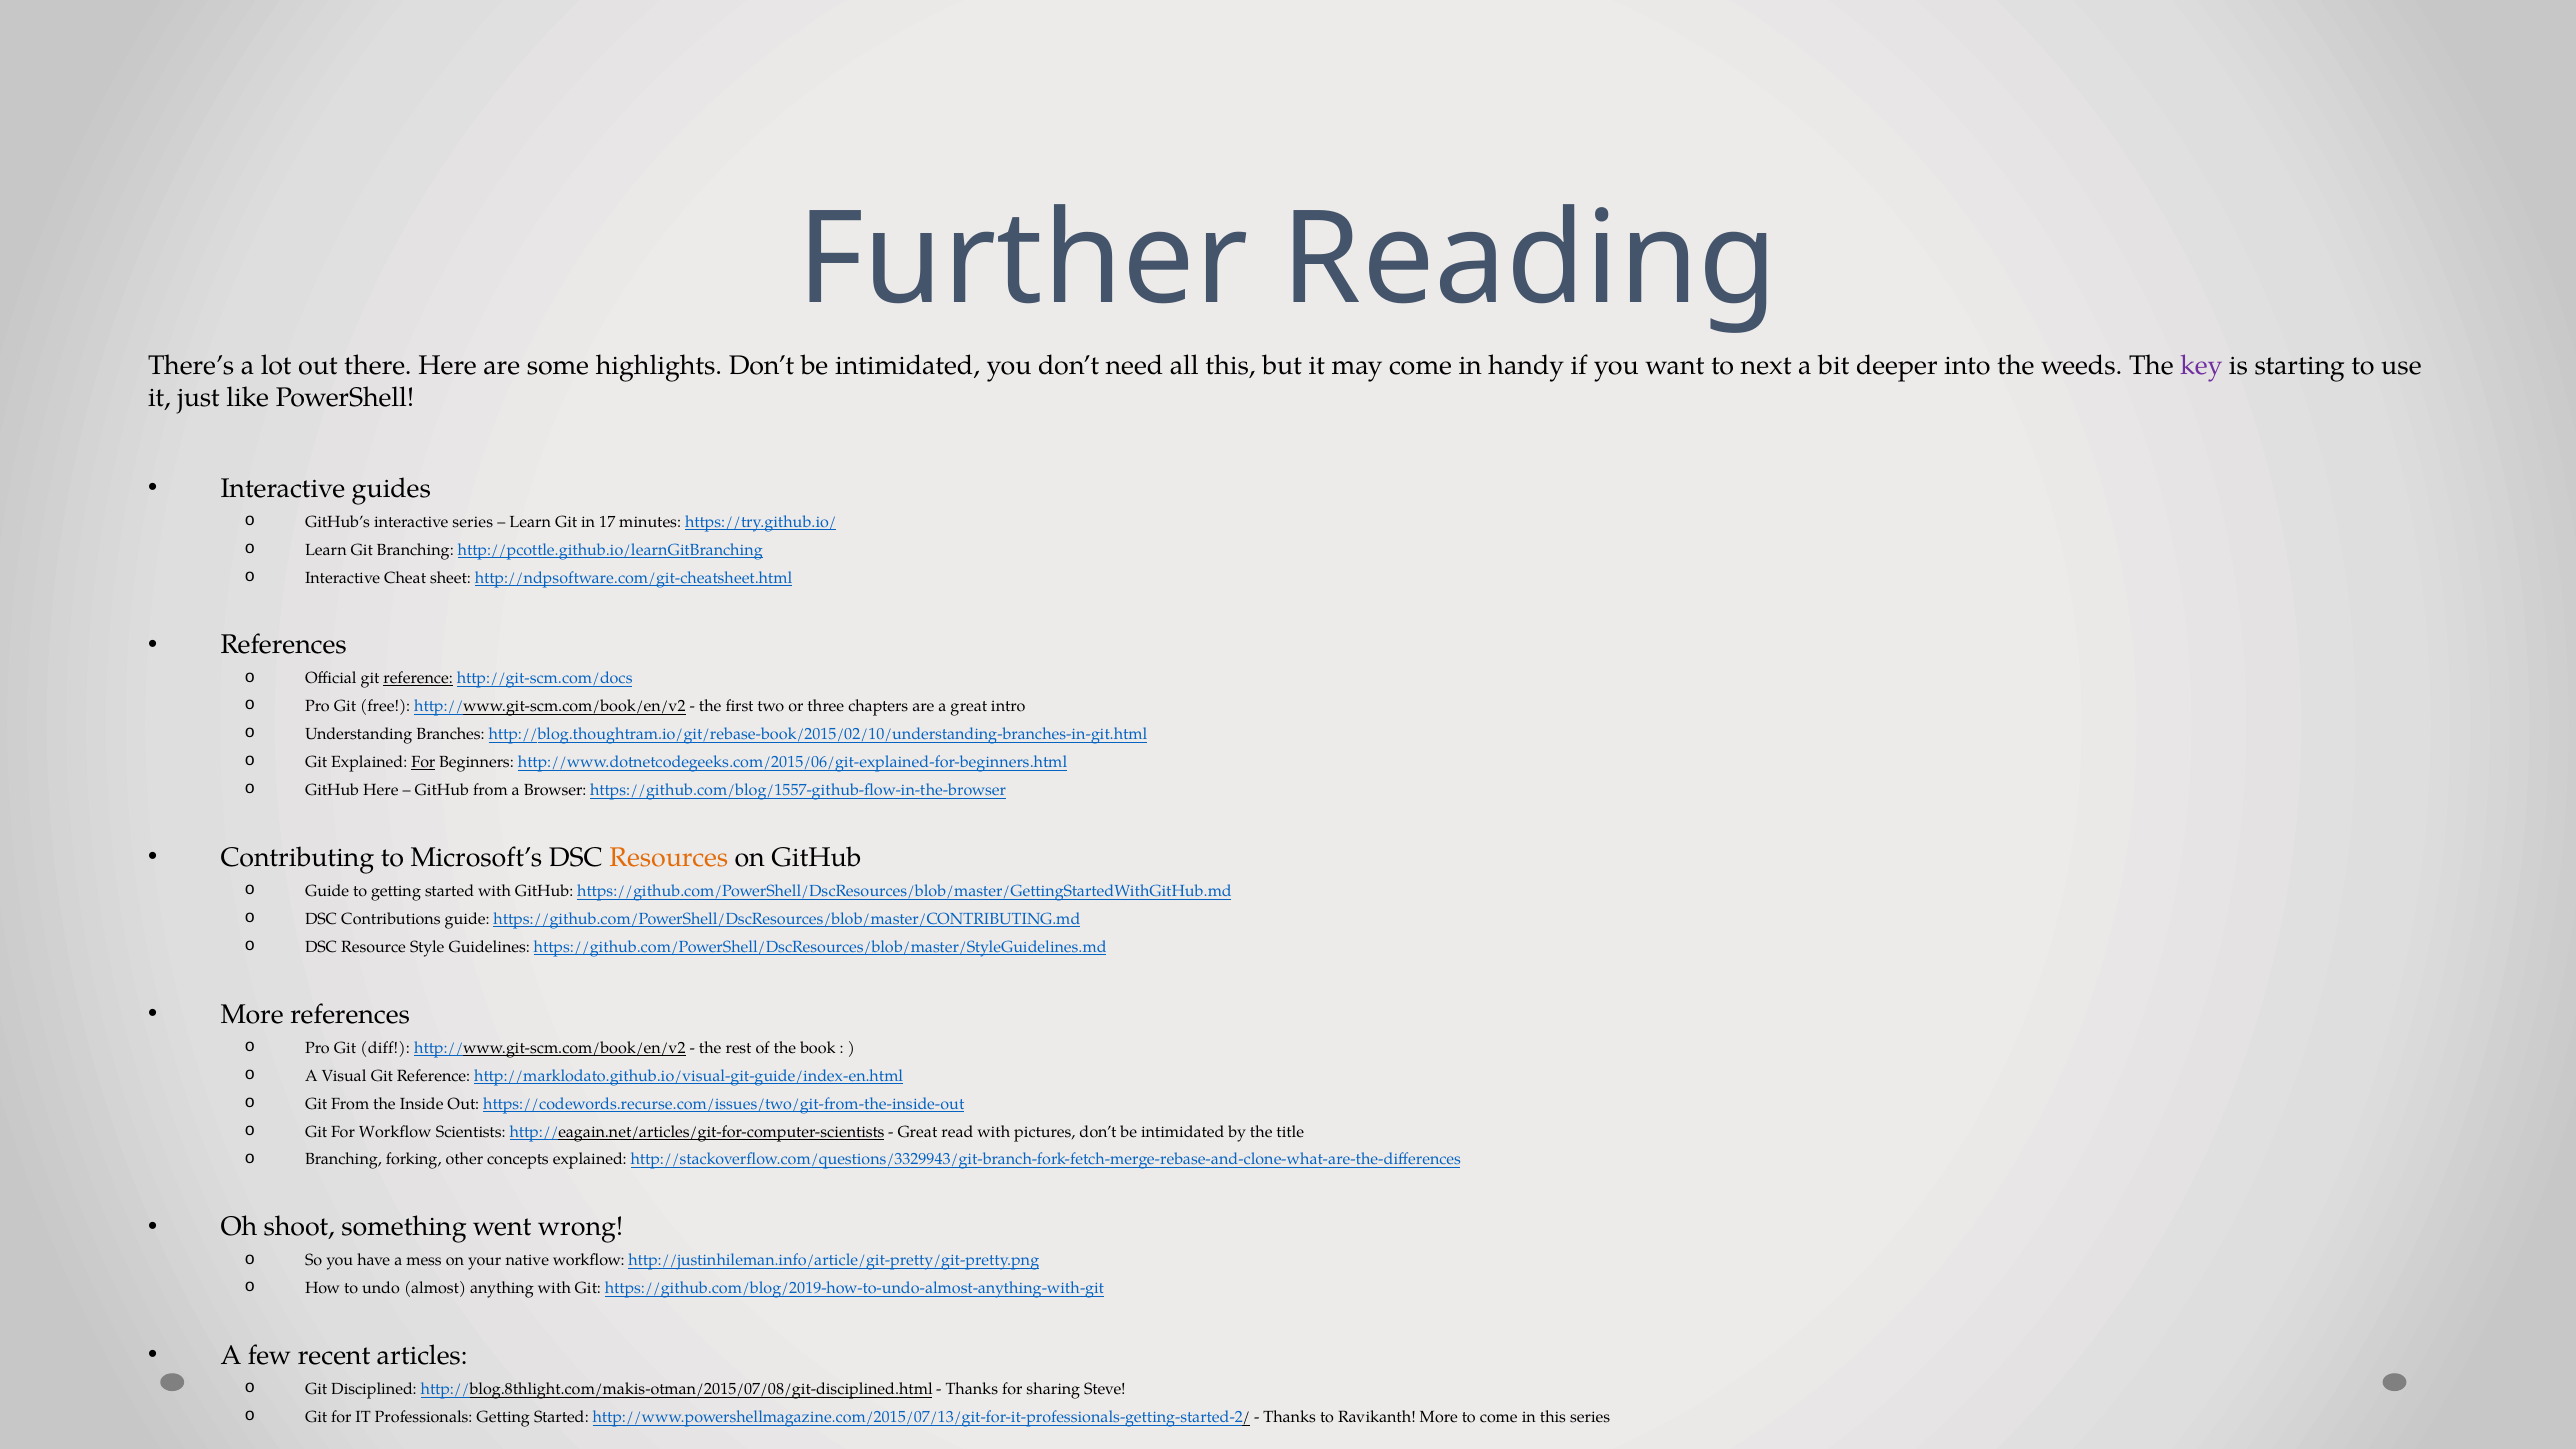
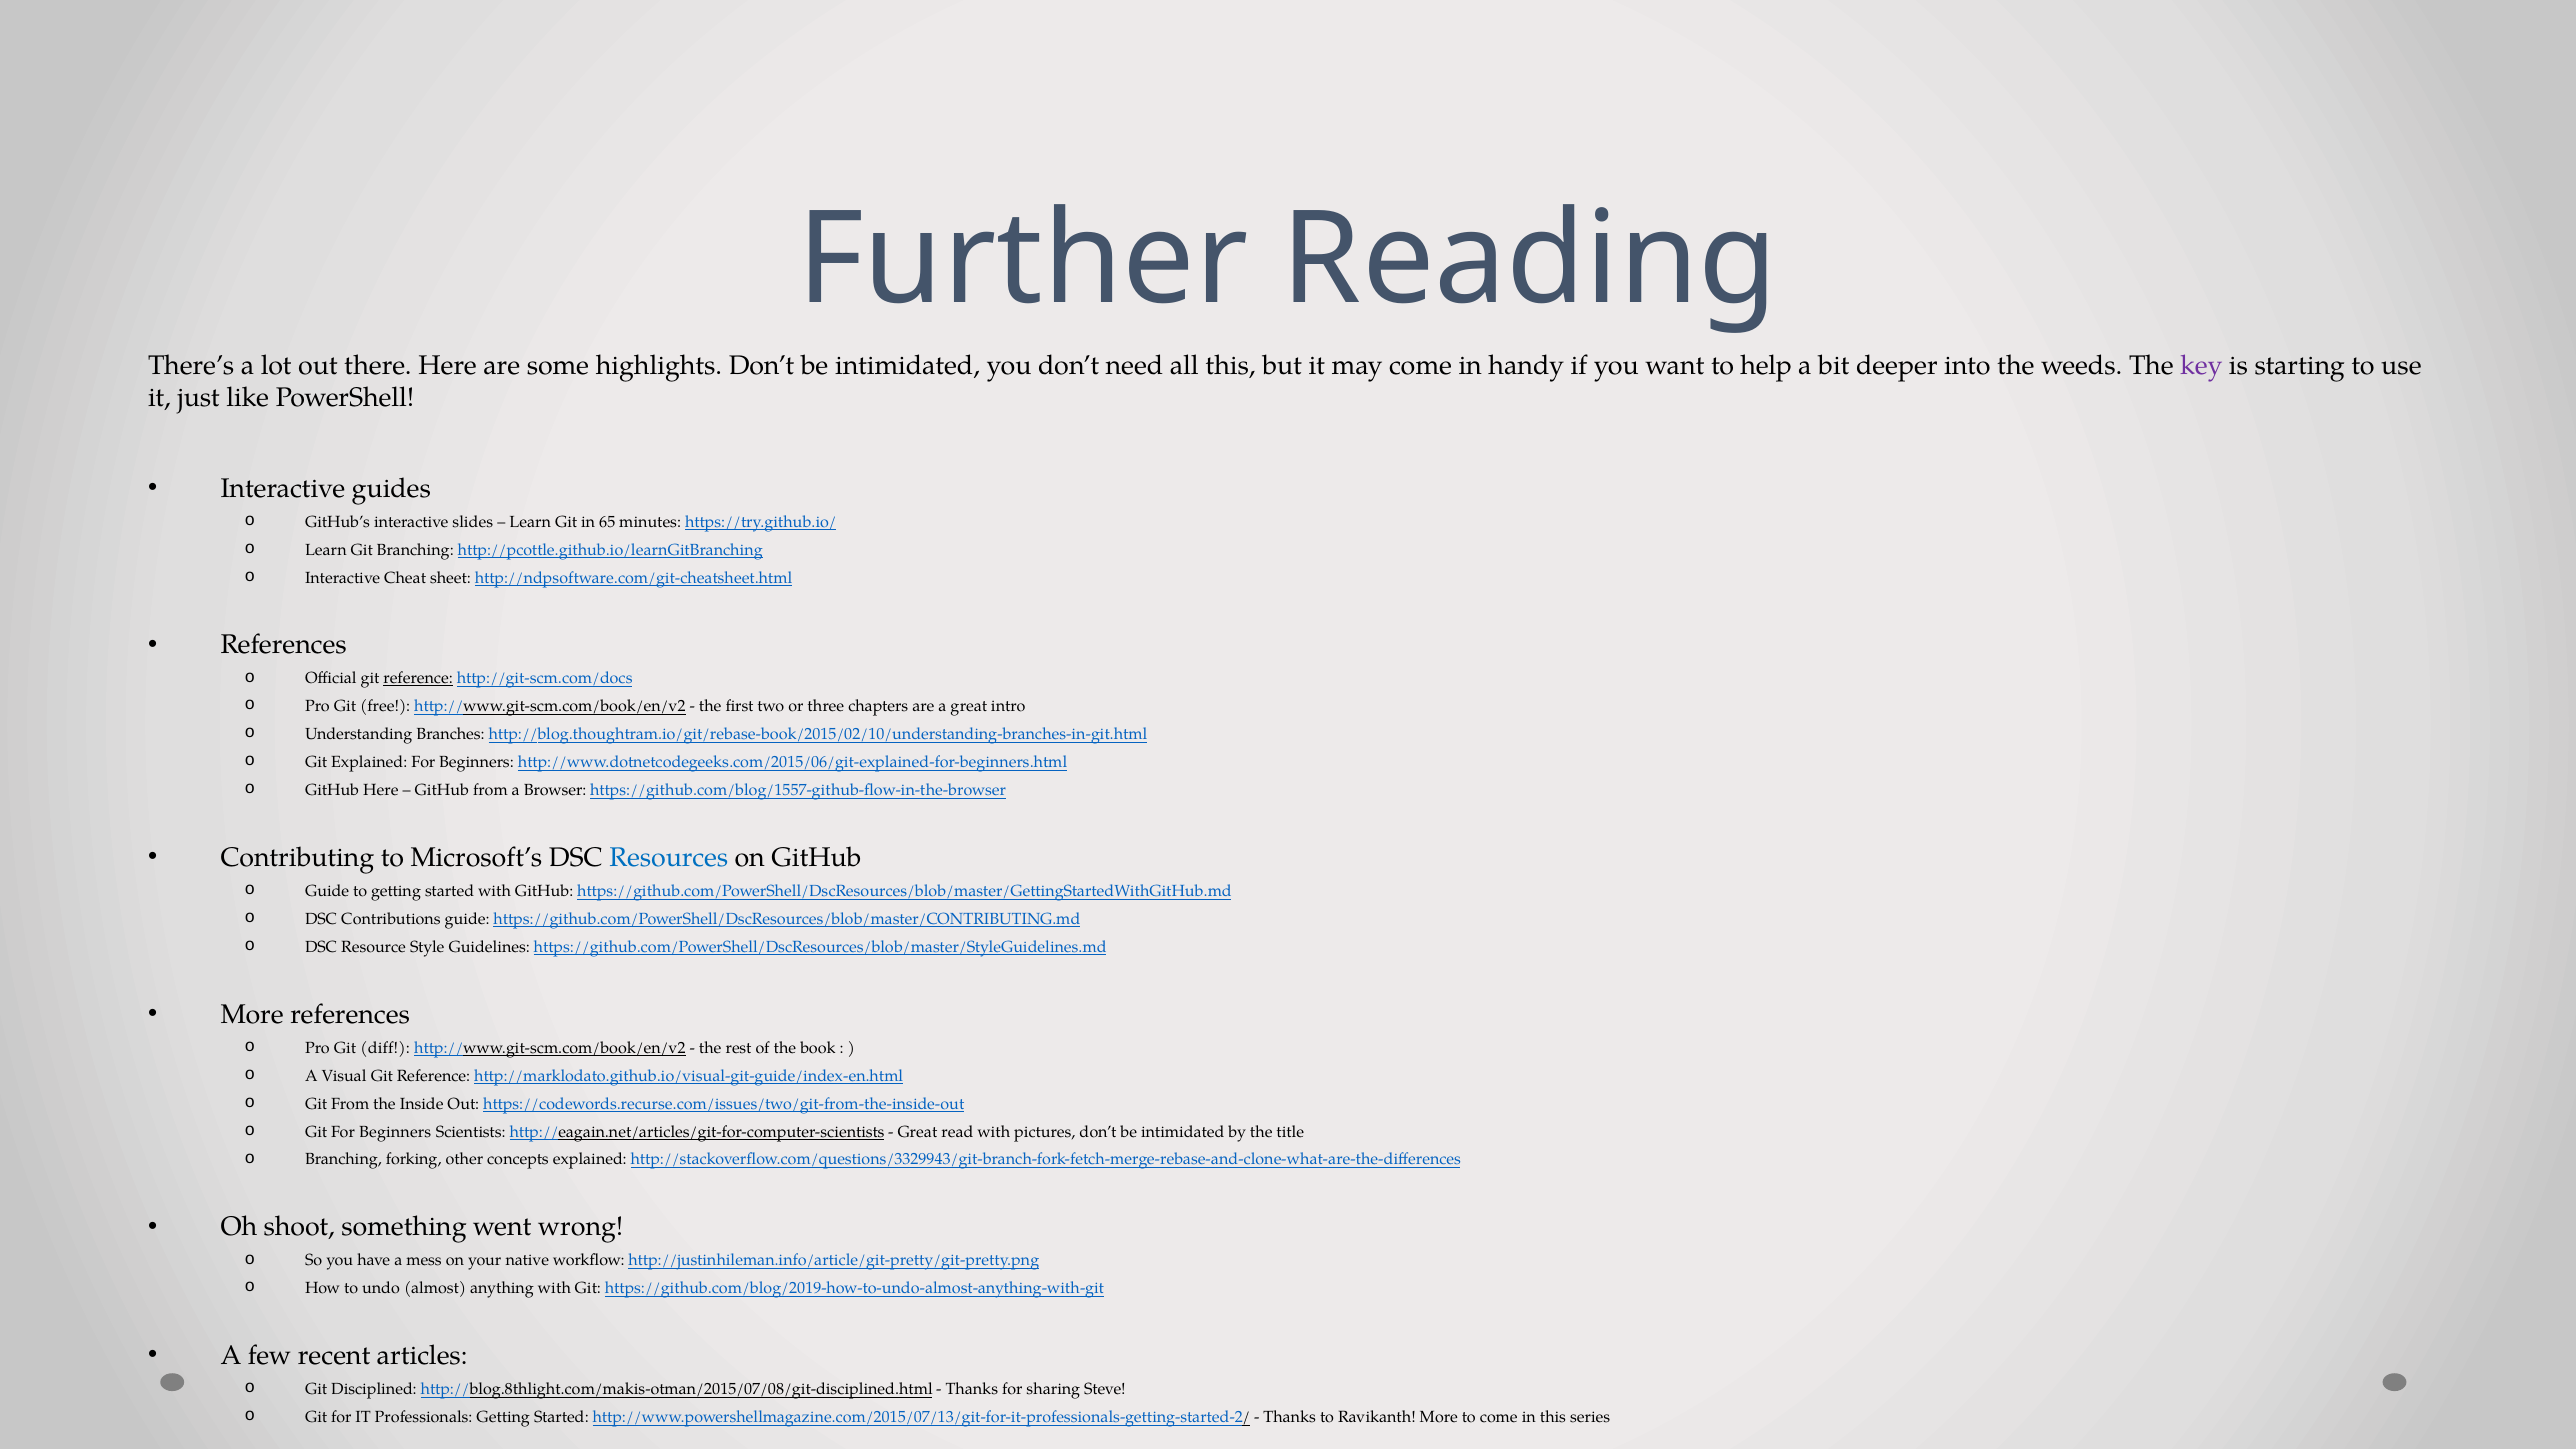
next: next -> help
interactive series: series -> slides
17: 17 -> 65
For at (423, 762) underline: present -> none
Resources colour: orange -> blue
Git For Workflow: Workflow -> Beginners
